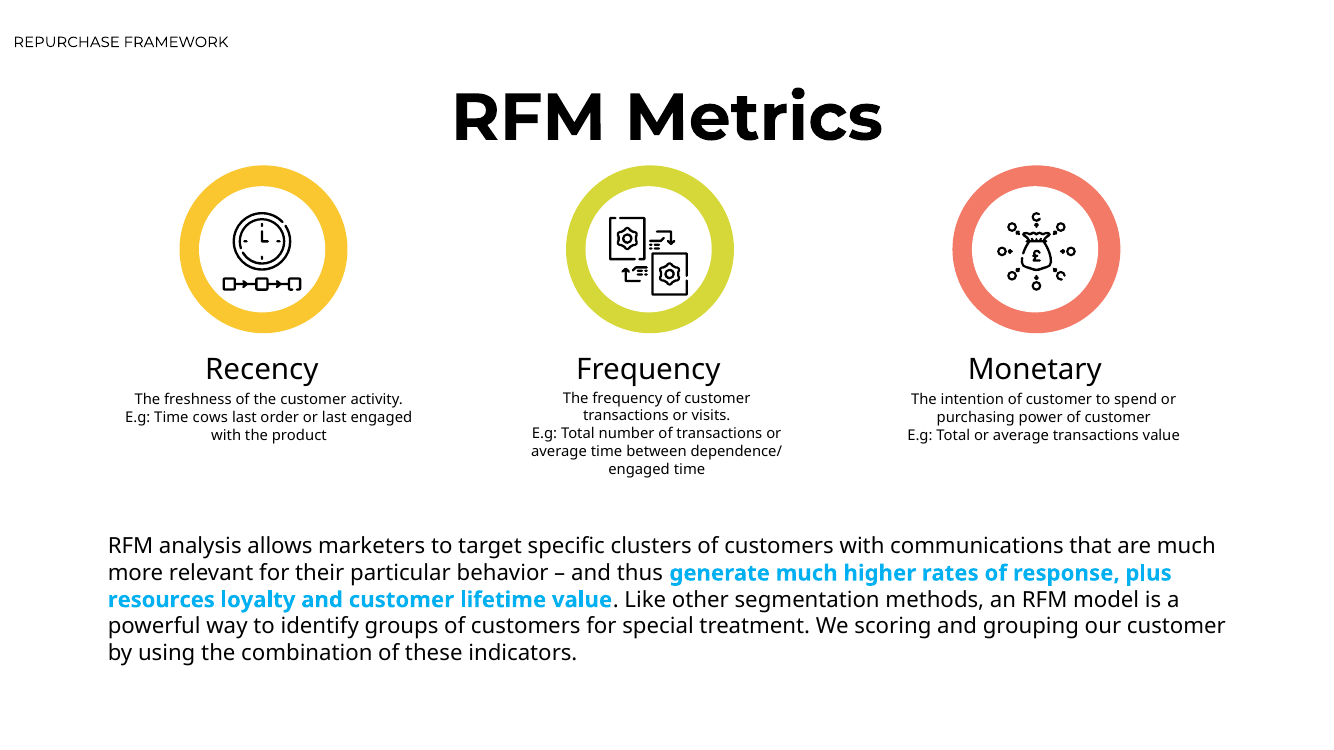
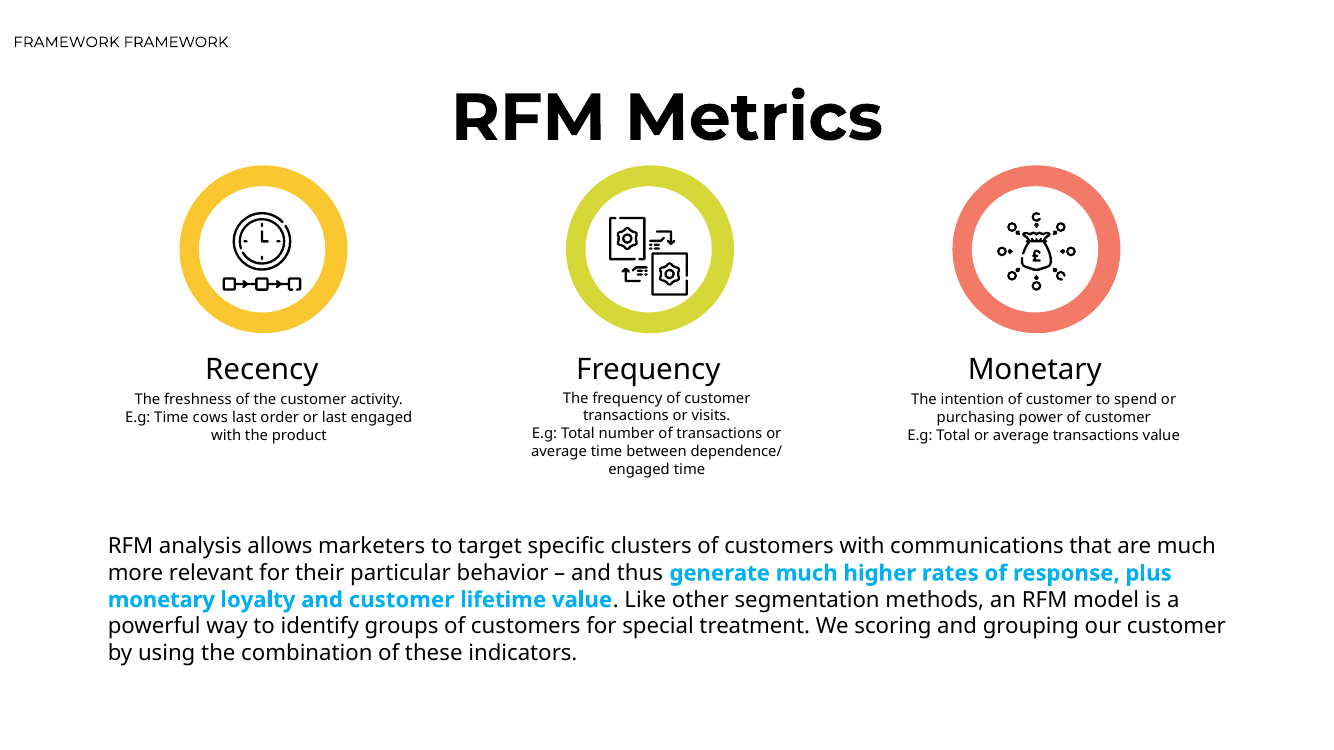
REPURCHASE at (67, 42): REPURCHASE -> FRAMEWORK
resources at (161, 600): resources -> monetary
